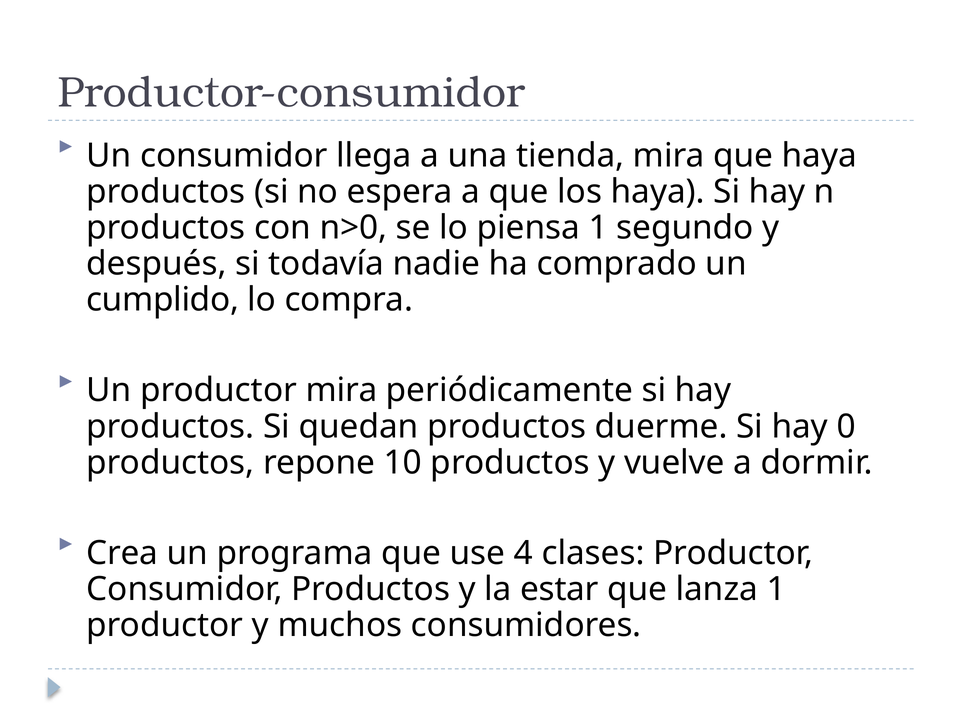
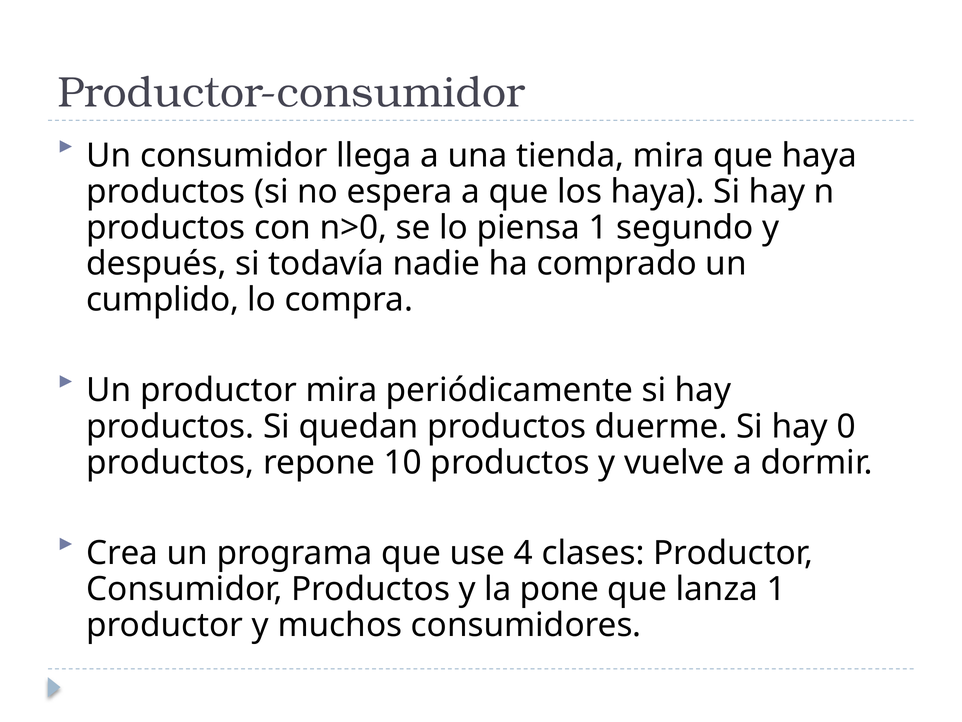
estar: estar -> pone
